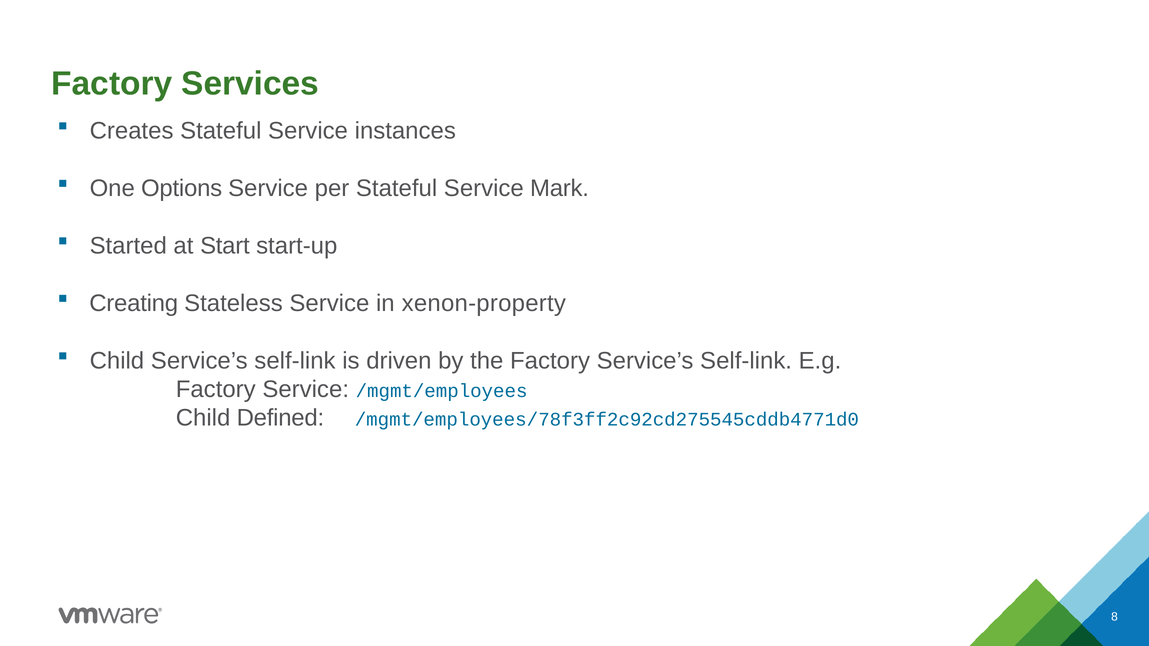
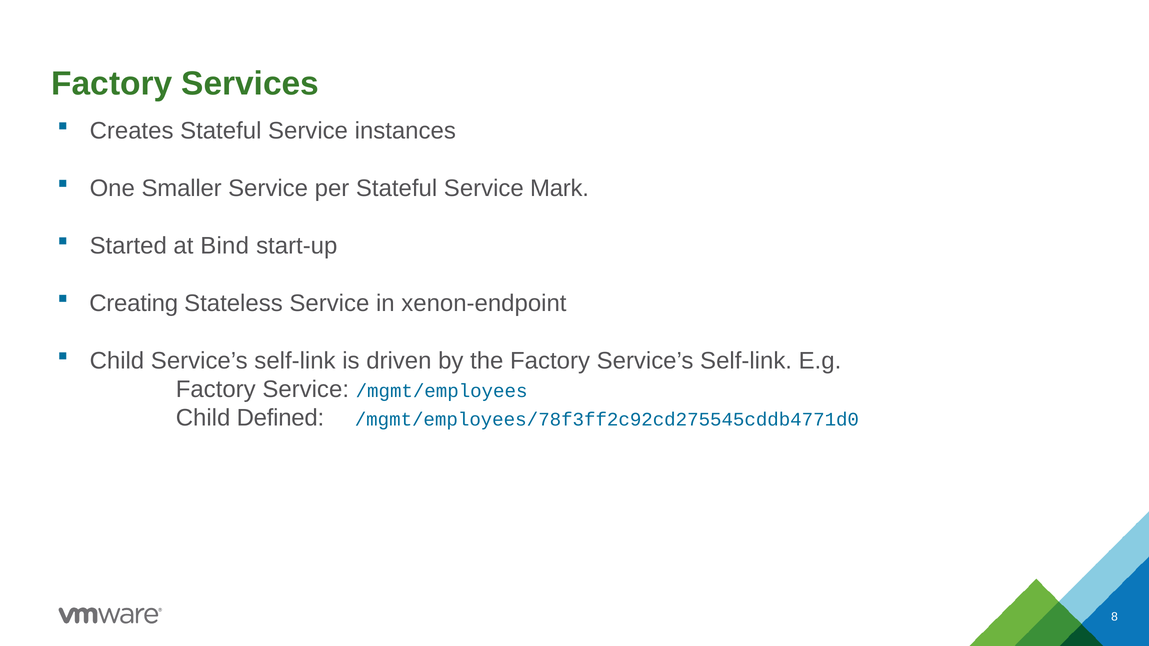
Options: Options -> Smaller
Start: Start -> Bind
xenon-property: xenon-property -> xenon-endpoint
